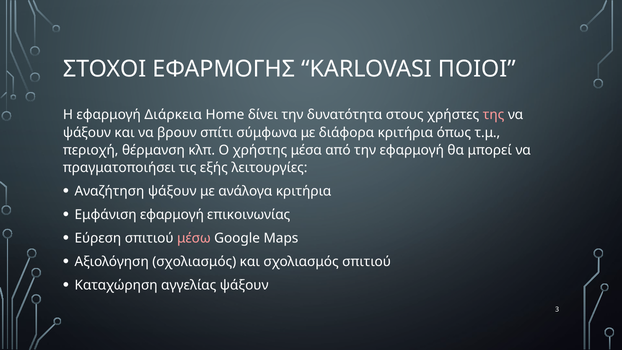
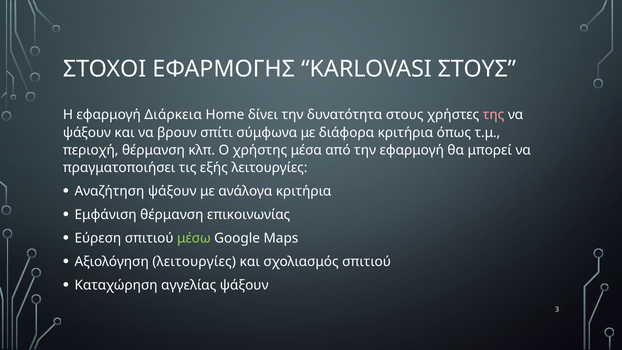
KARLOVASI ΠΟΙΟΙ: ΠΟΙΟΙ -> ΣΤΟΥΣ
Εμφάνιση εφαρμογή: εφαρμογή -> θέρμανση
μέσω colour: pink -> light green
Αξιολόγηση σχολιασμός: σχολιασμός -> λειτουργίες
